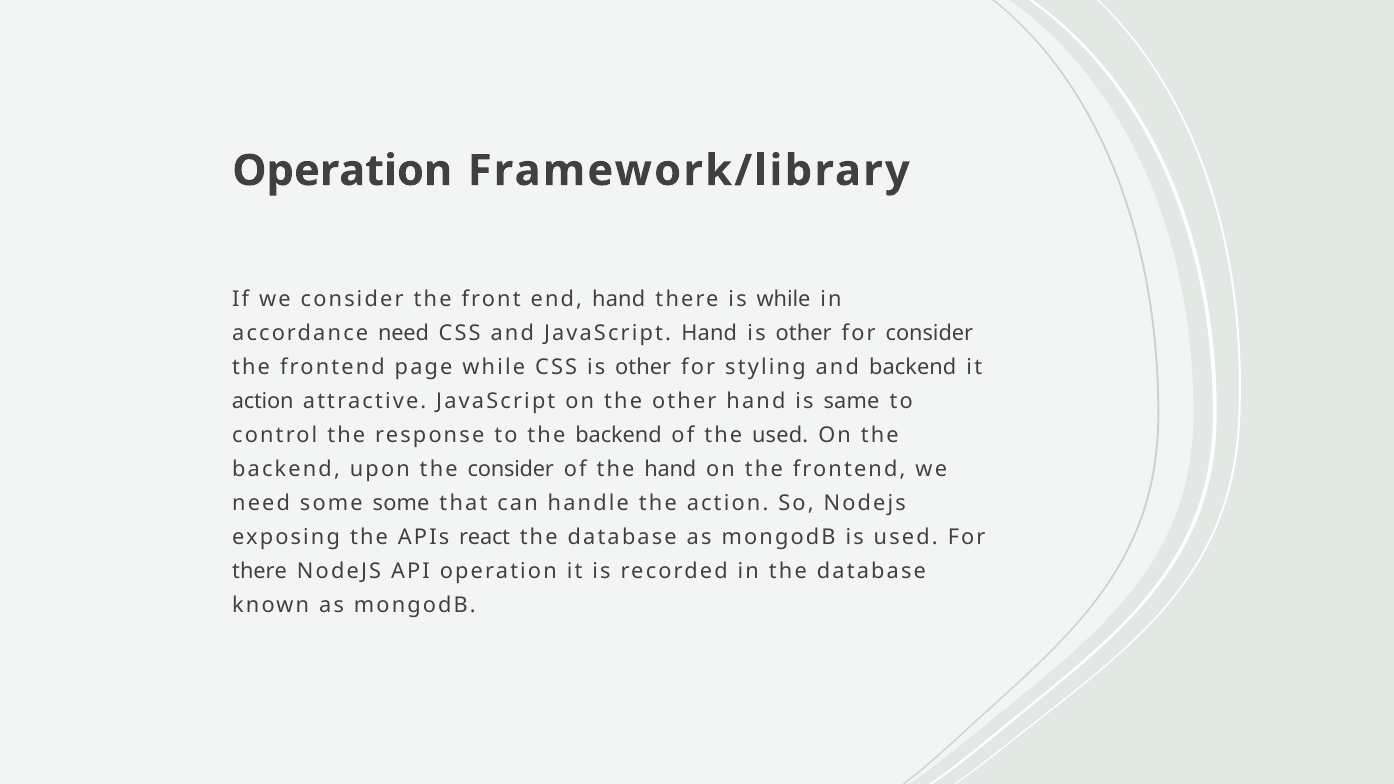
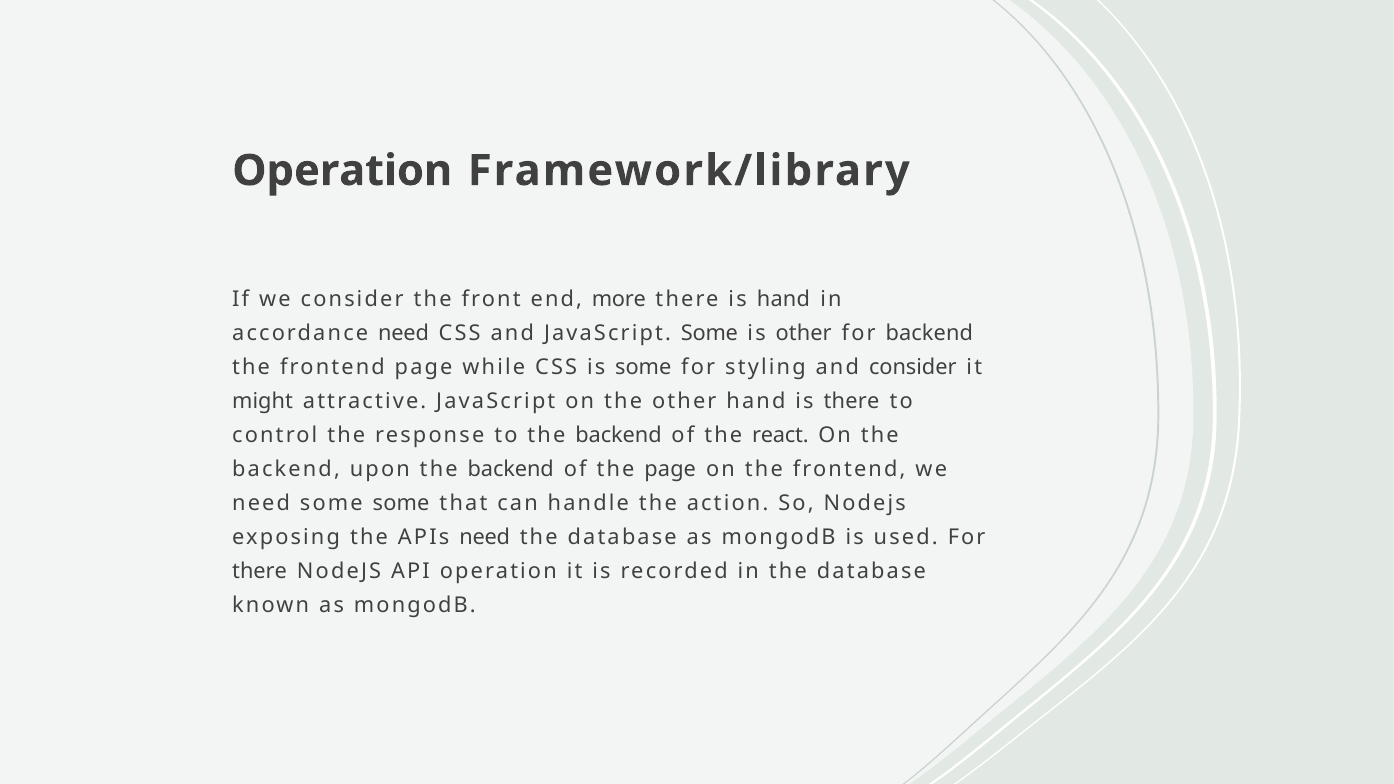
end hand: hand -> more
is while: while -> hand
JavaScript Hand: Hand -> Some
for consider: consider -> backend
CSS is other: other -> some
and backend: backend -> consider
action at (263, 401): action -> might
is same: same -> there
the used: used -> react
upon the consider: consider -> backend
the hand: hand -> page
APIs react: react -> need
